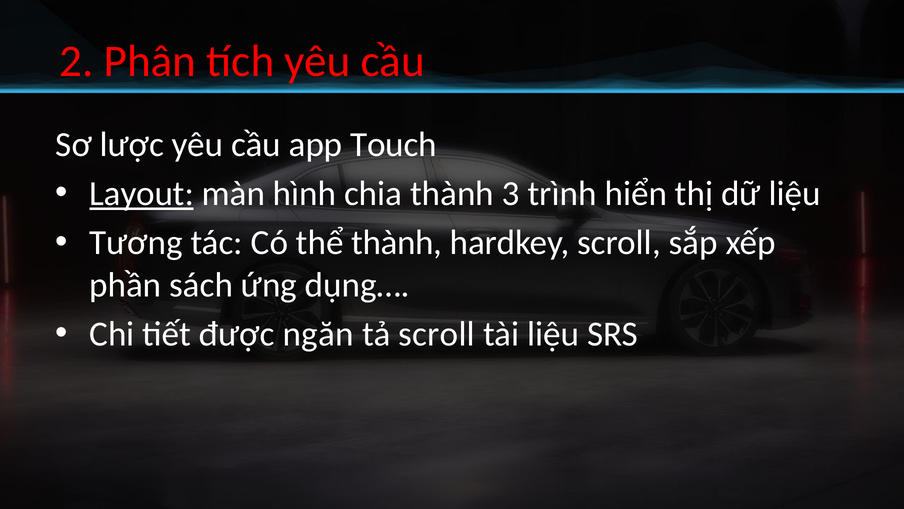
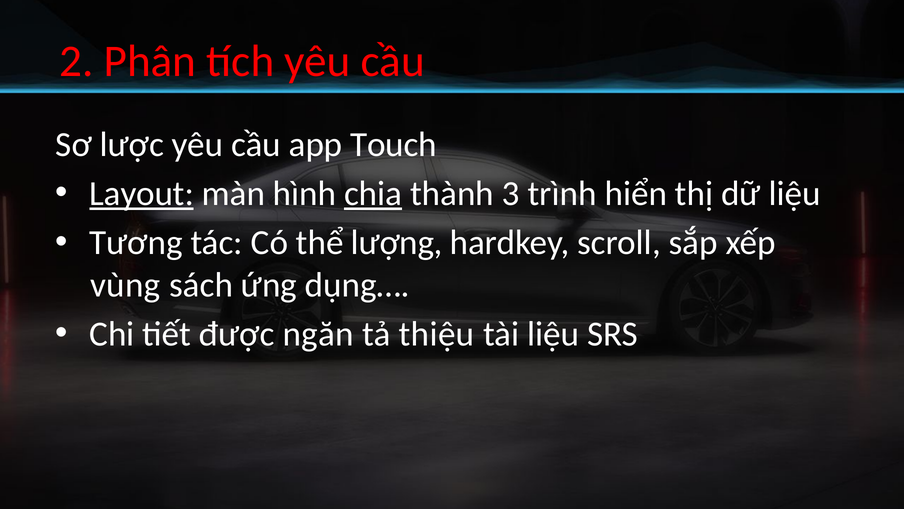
chia underline: none -> present
thể thành: thành -> lượng
phần: phần -> vùng
tả scroll: scroll -> thiệu
